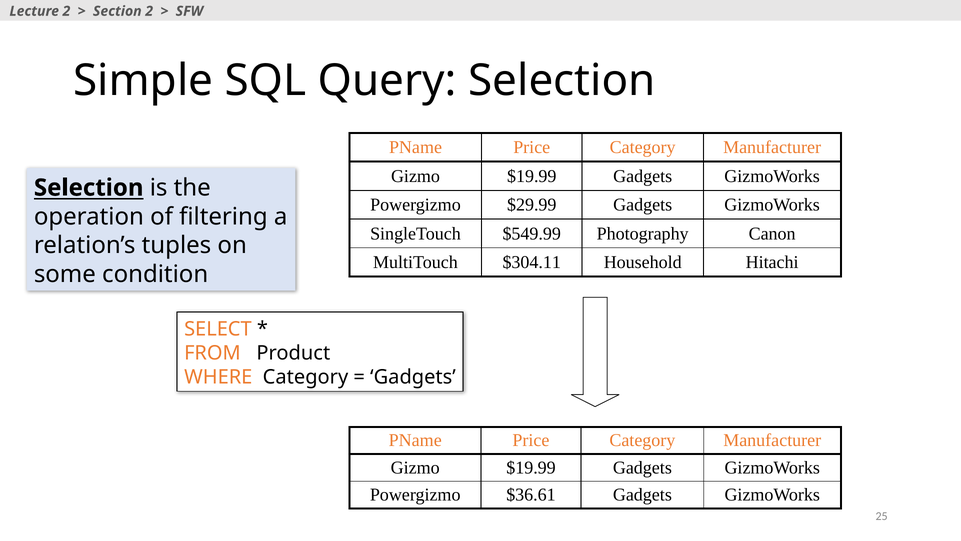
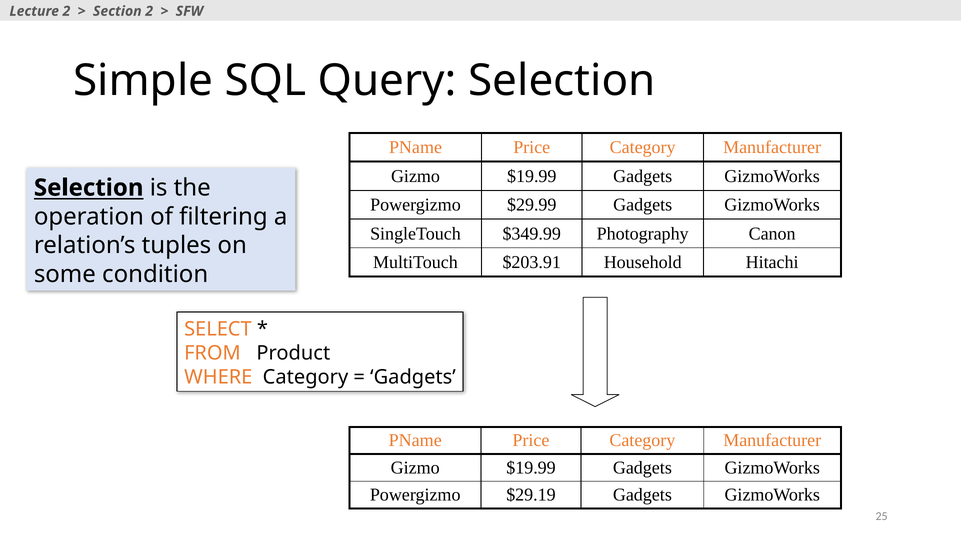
$549.99: $549.99 -> $349.99
$304.11: $304.11 -> $203.91
$36.61: $36.61 -> $29.19
